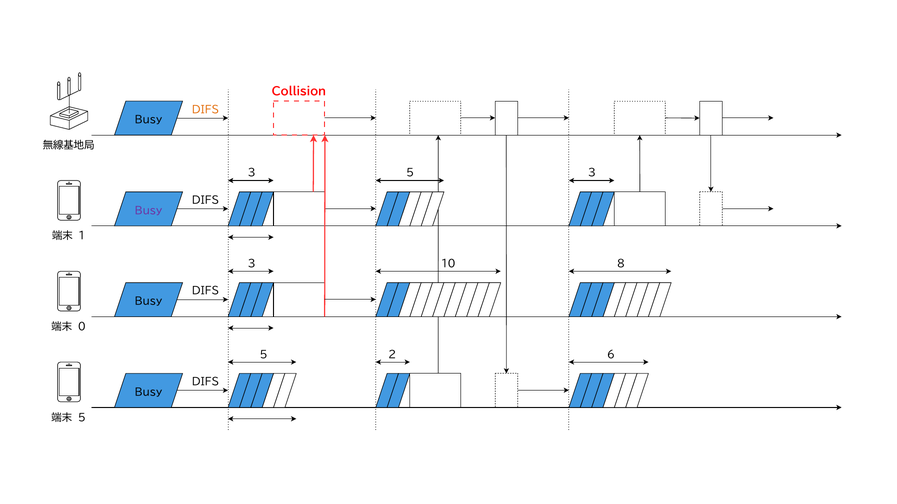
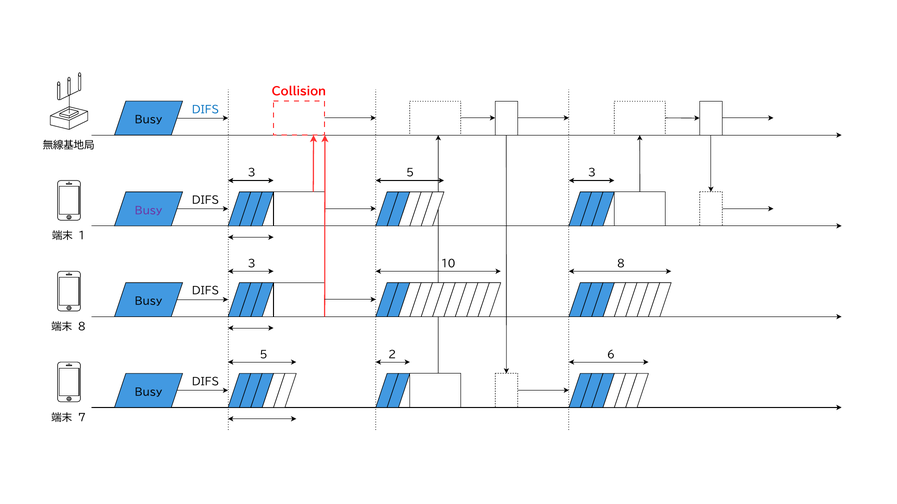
DIFS at (205, 110) colour: orange -> blue
0 at (82, 327): 0 -> 8
5 at (82, 418): 5 -> 7
